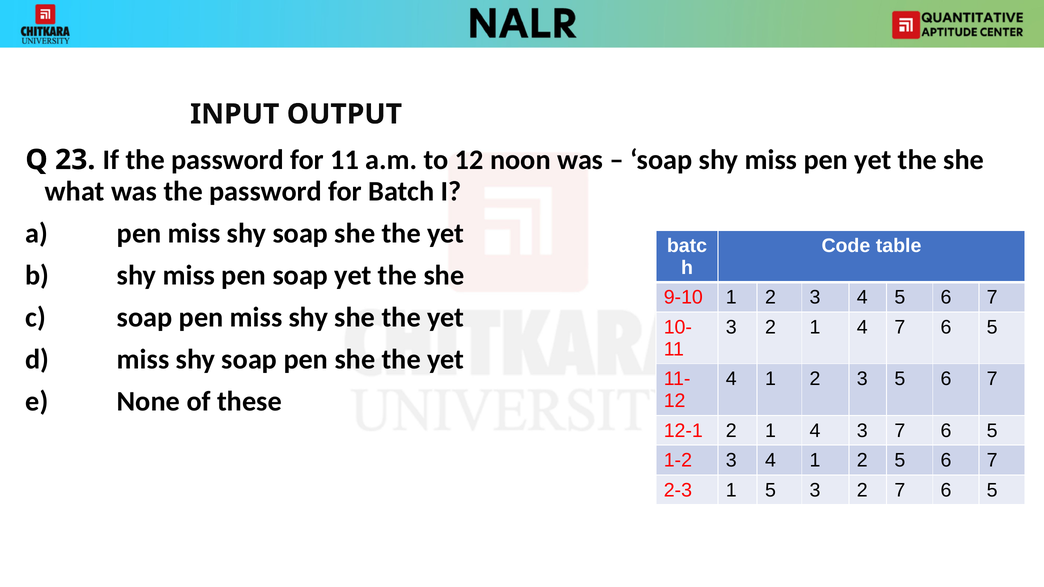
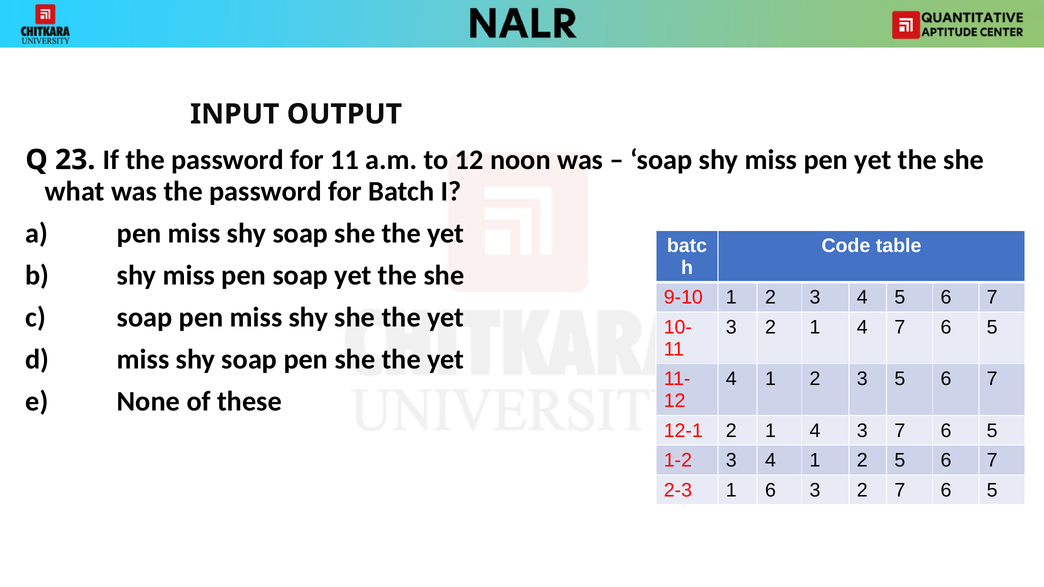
1 5: 5 -> 6
